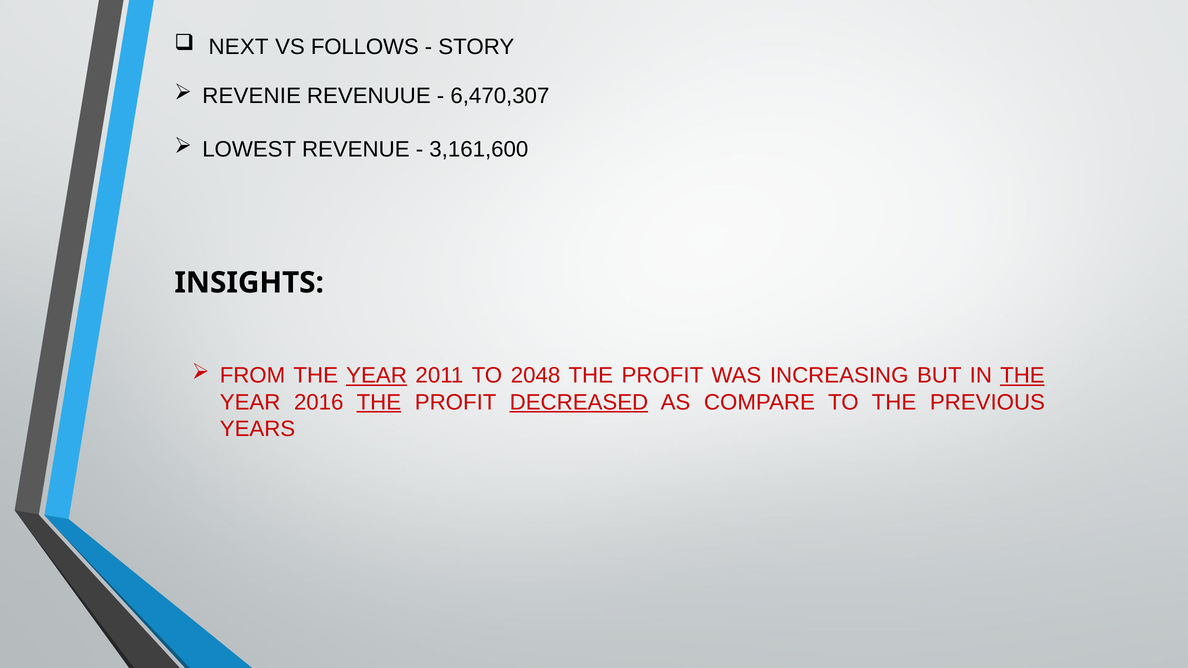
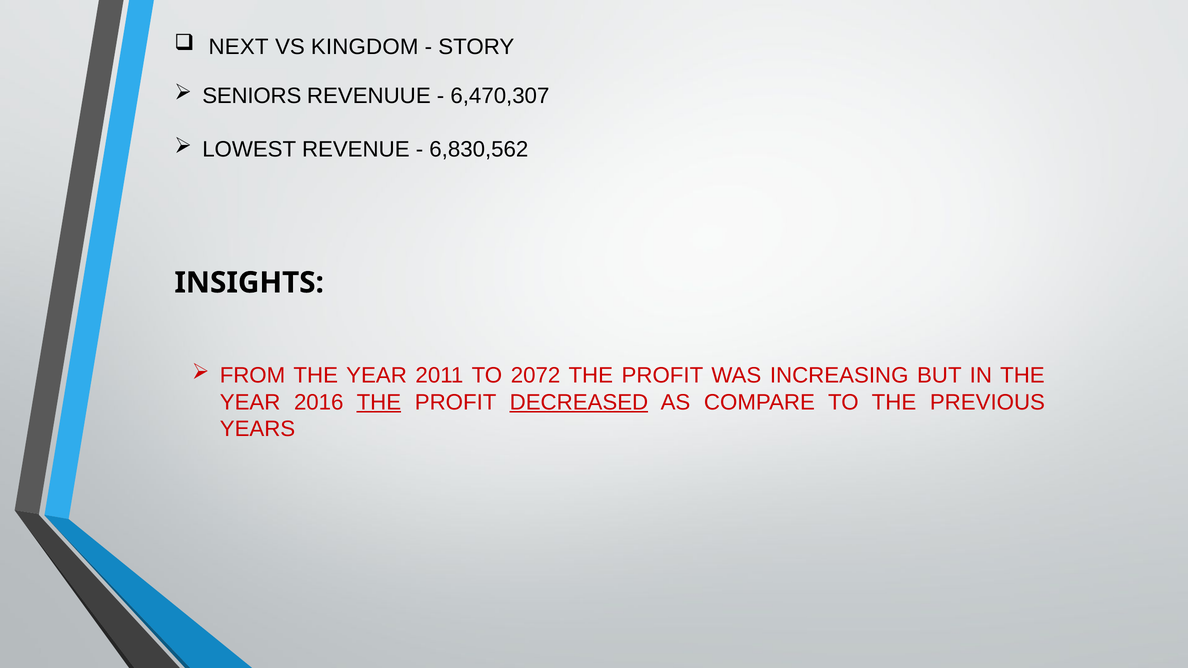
FOLLOWS: FOLLOWS -> KINGDOM
REVENIE: REVENIE -> SENIORS
3,161,600: 3,161,600 -> 6,830,562
YEAR at (377, 376) underline: present -> none
2048: 2048 -> 2072
THE at (1022, 376) underline: present -> none
